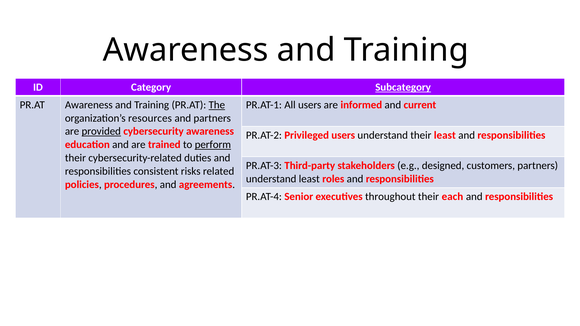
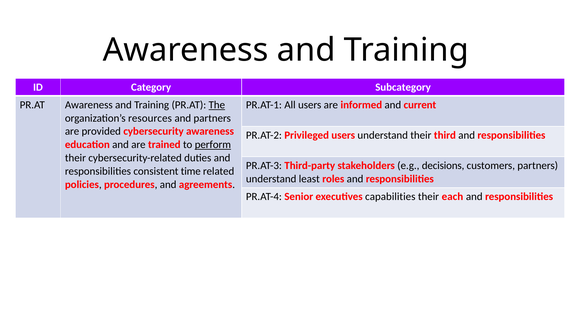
Subcategory underline: present -> none
provided underline: present -> none
their least: least -> third
designed: designed -> decisions
risks: risks -> time
throughout: throughout -> capabilities
